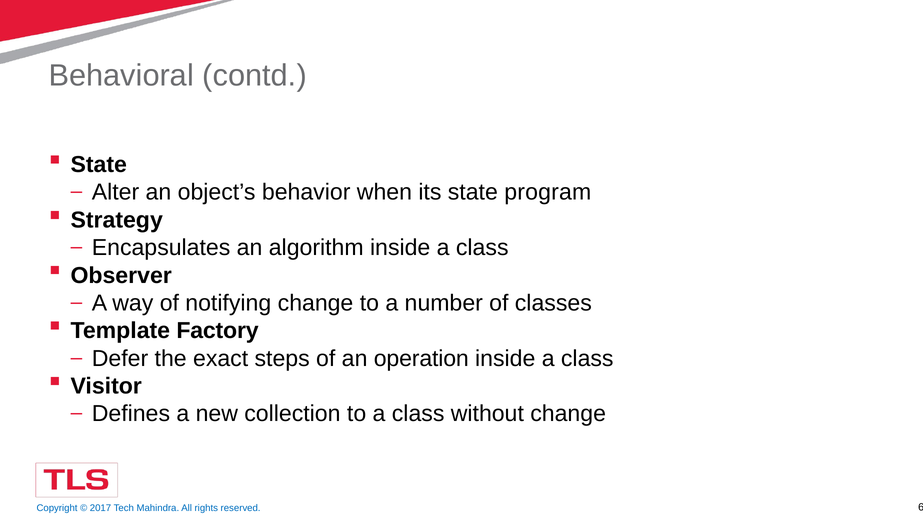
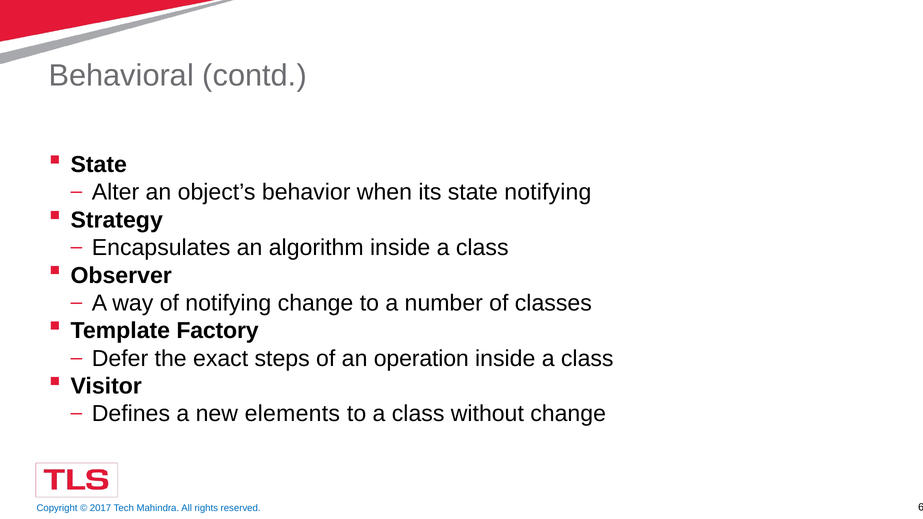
state program: program -> notifying
collection: collection -> elements
